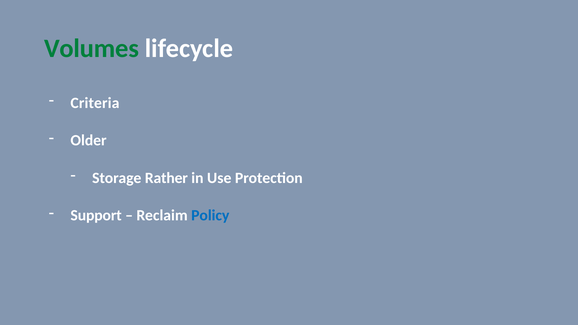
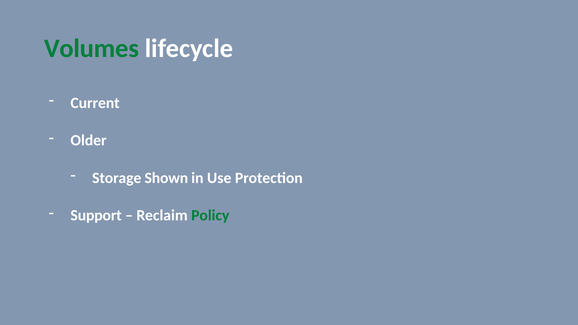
Criteria: Criteria -> Current
Rather: Rather -> Shown
Policy colour: blue -> green
